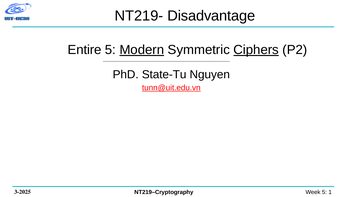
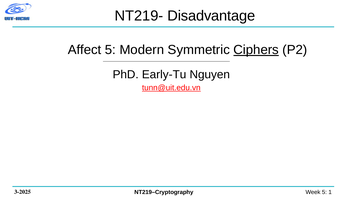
Entire: Entire -> Affect
Modern underline: present -> none
State-Tu: State-Tu -> Early-Tu
